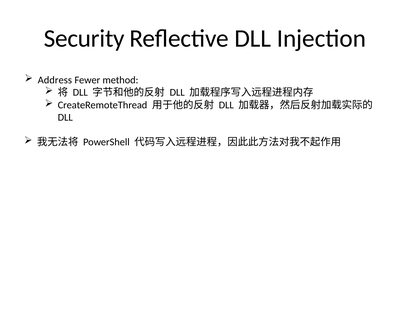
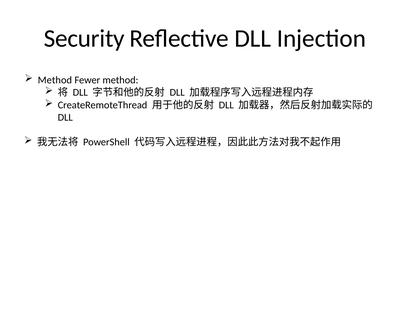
Address at (55, 80): Address -> Method
